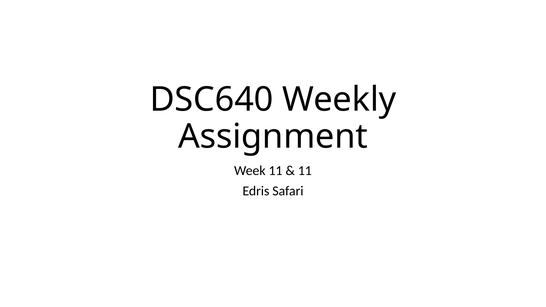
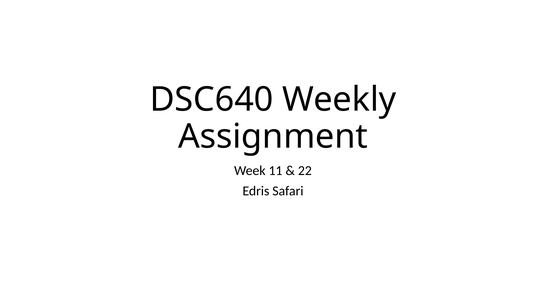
11 at (305, 171): 11 -> 22
